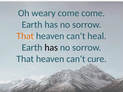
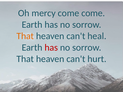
weary: weary -> mercy
has at (51, 48) colour: black -> red
cure: cure -> hurt
